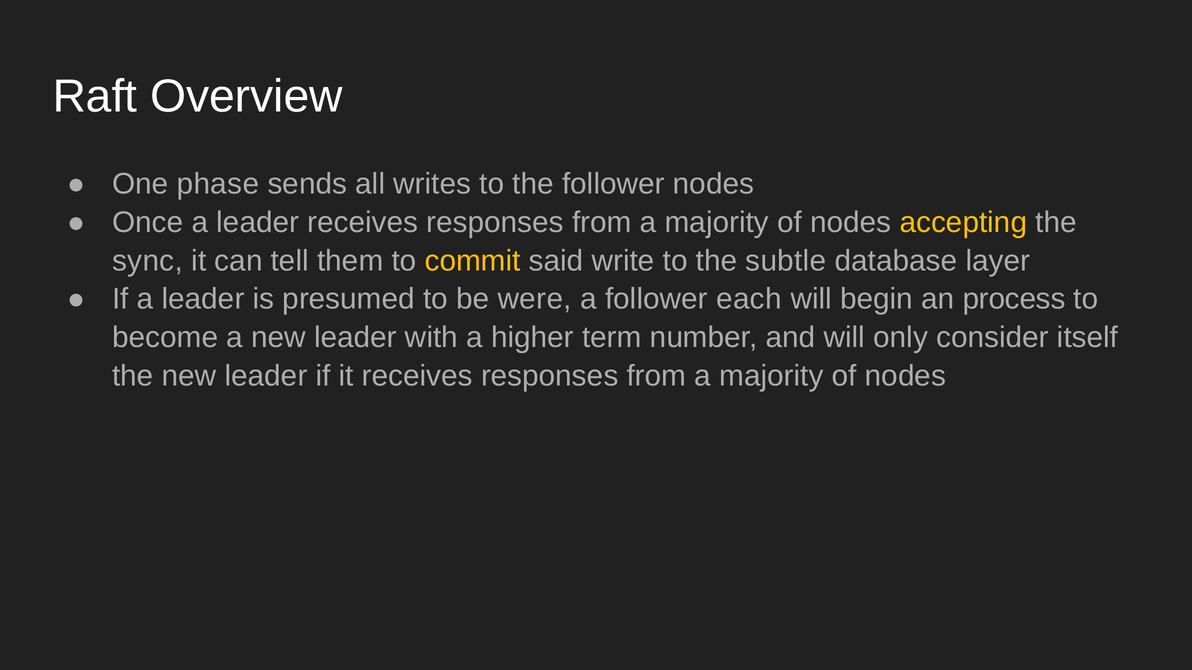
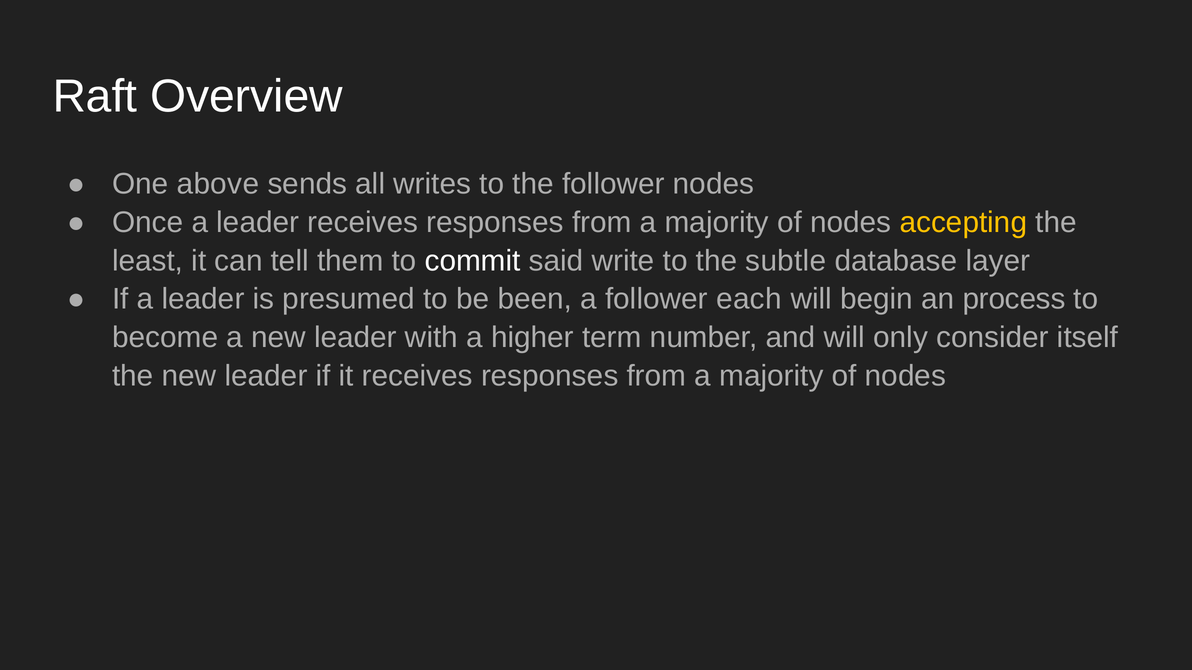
phase: phase -> above
sync: sync -> least
commit colour: yellow -> white
were: were -> been
